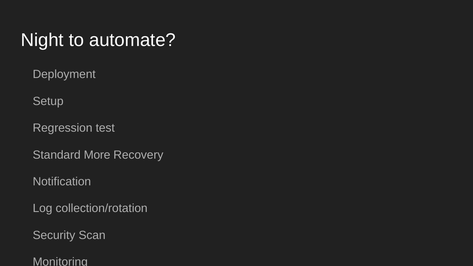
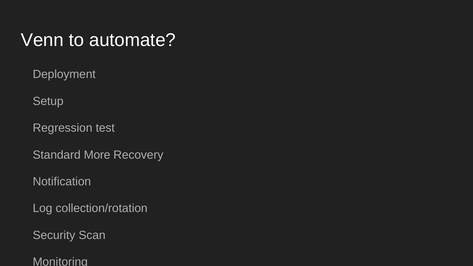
Night: Night -> Venn
